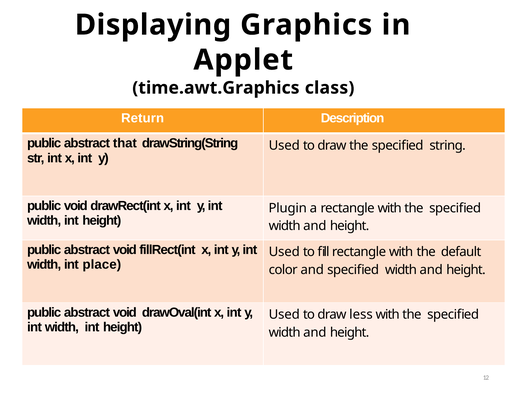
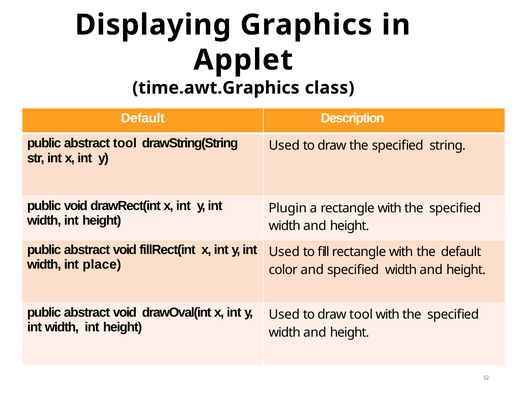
Return at (143, 118): Return -> Default
abstract that: that -> tool
draw less: less -> tool
